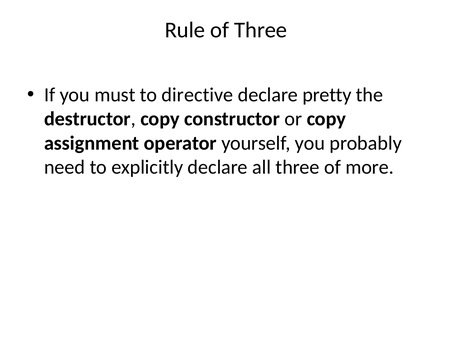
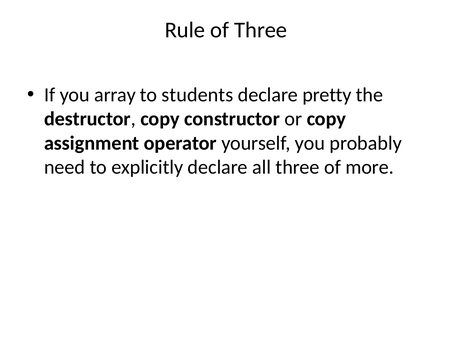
must: must -> array
directive: directive -> students
